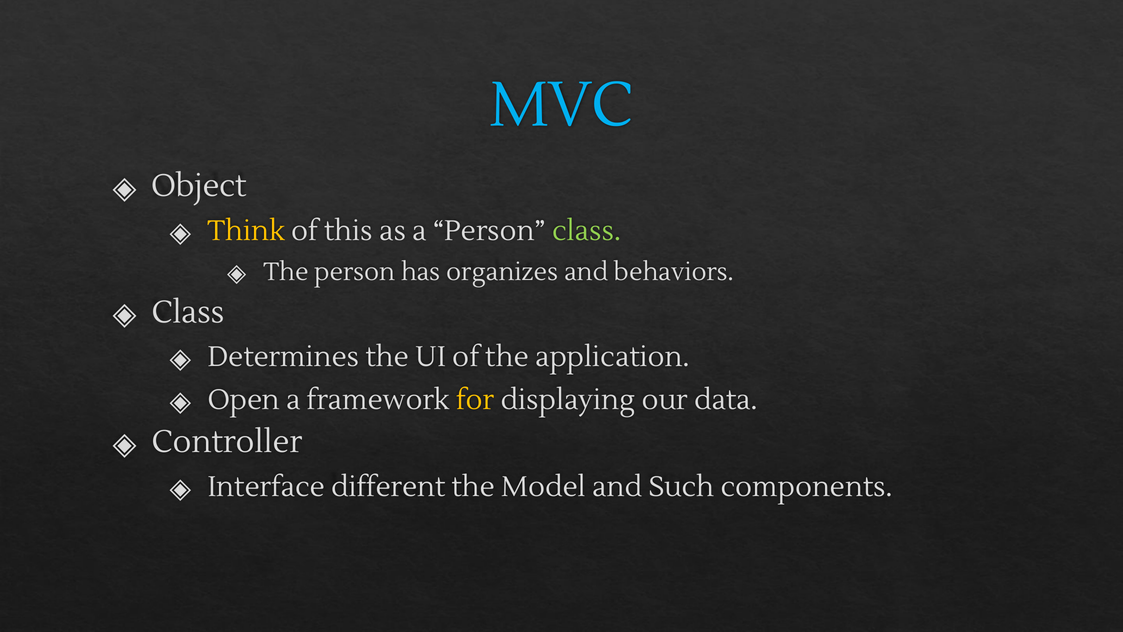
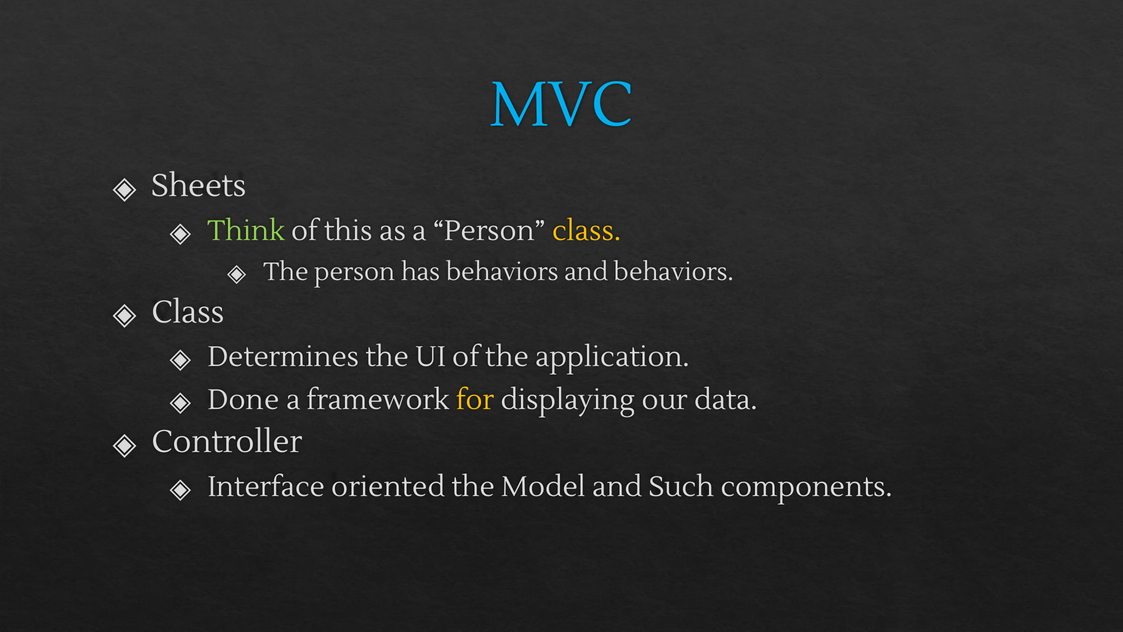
Object: Object -> Sheets
Think colour: yellow -> light green
class at (586, 231) colour: light green -> yellow
has organizes: organizes -> behaviors
Open: Open -> Done
different: different -> oriented
